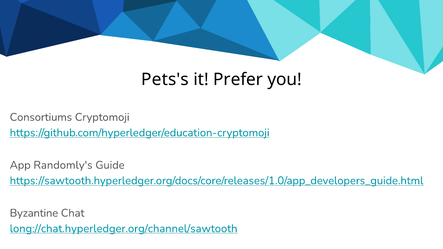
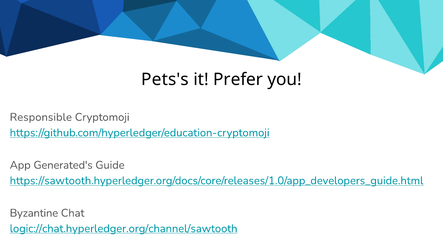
Consortiums: Consortiums -> Responsible
Randomly's: Randomly's -> Generated's
long://chat.hyperledger.org/channel/sawtooth: long://chat.hyperledger.org/channel/sawtooth -> logic://chat.hyperledger.org/channel/sawtooth
